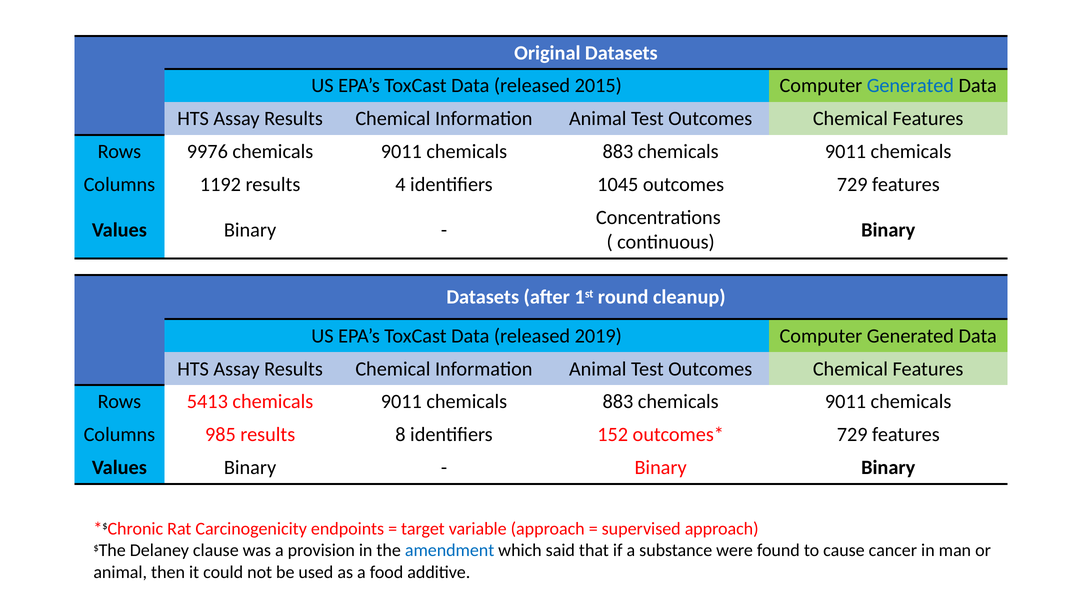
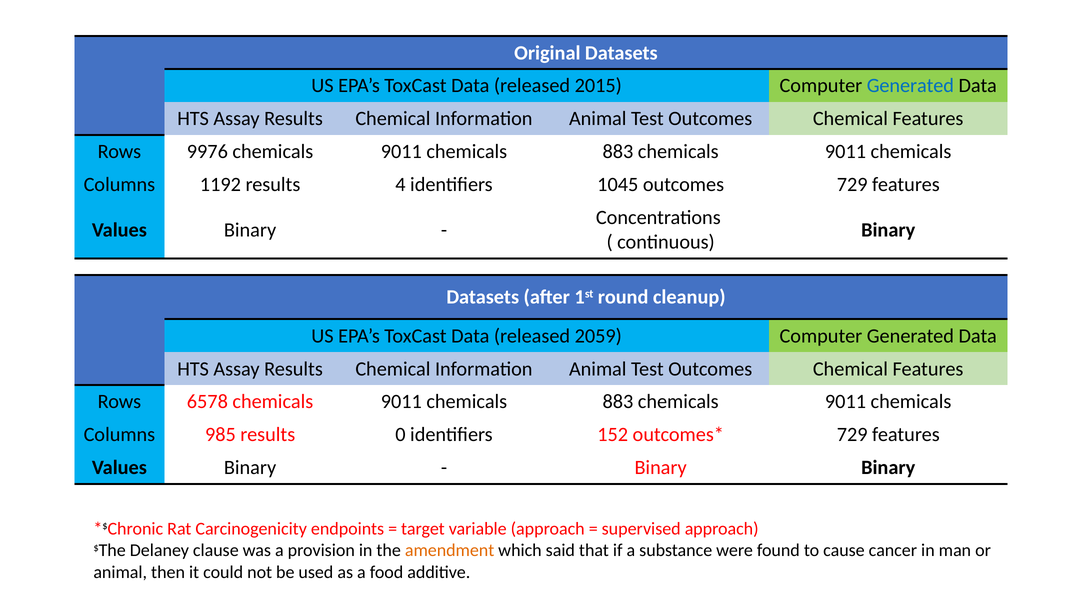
2019: 2019 -> 2059
5413: 5413 -> 6578
8: 8 -> 0
amendment colour: blue -> orange
